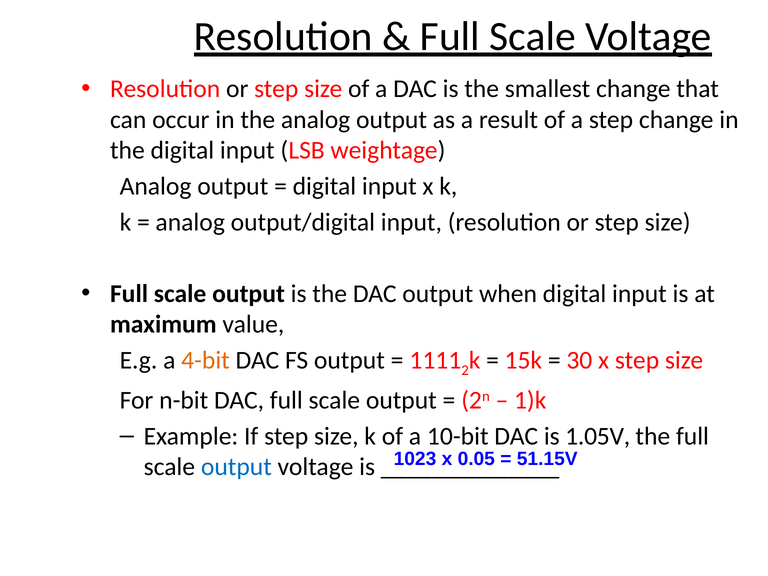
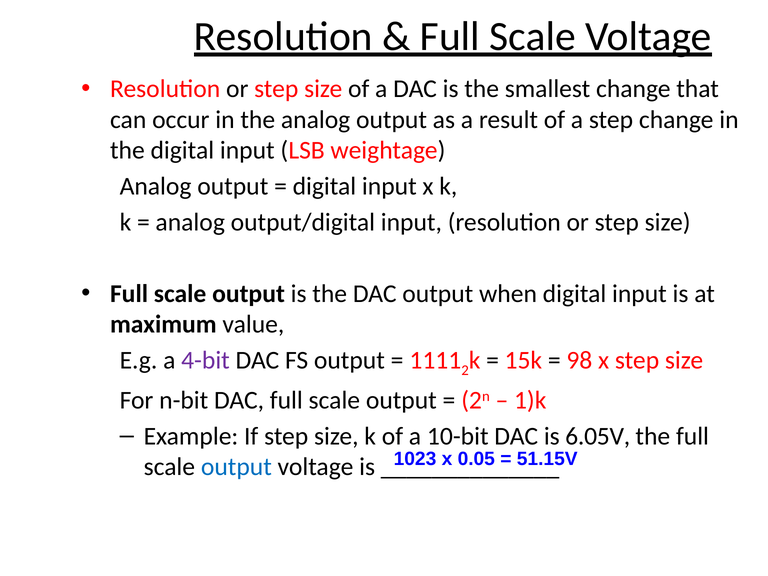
4-bit colour: orange -> purple
30: 30 -> 98
1.05V: 1.05V -> 6.05V
